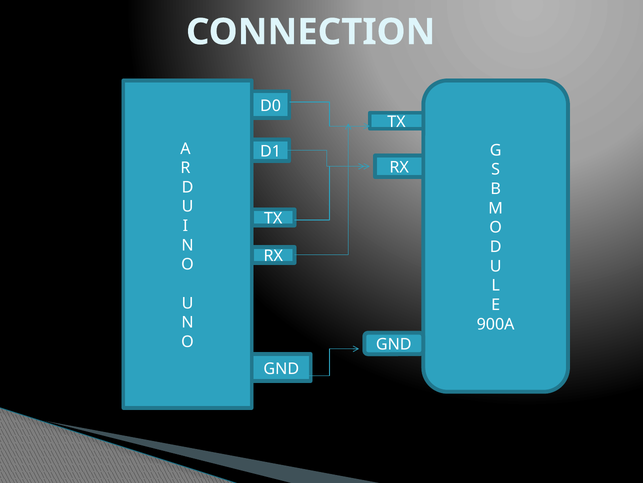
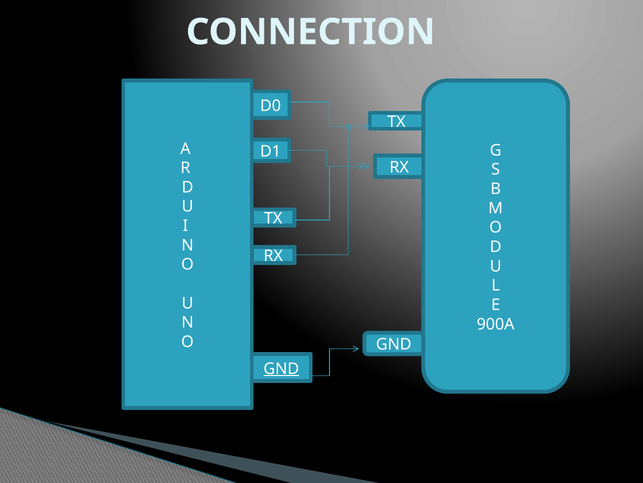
GND at (281, 368) underline: none -> present
